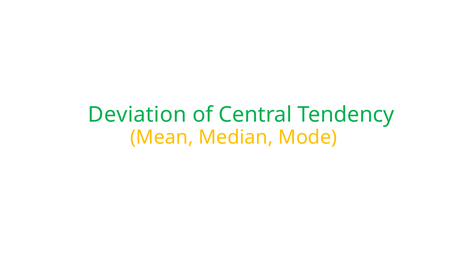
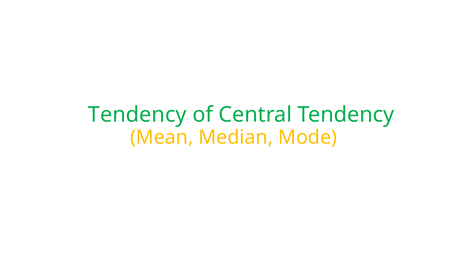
Deviation at (137, 115): Deviation -> Tendency
